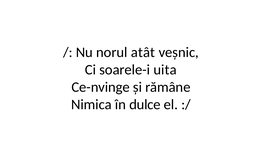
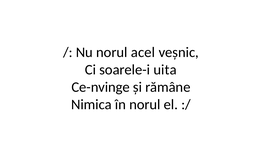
atât: atât -> acel
în dulce: dulce -> norul
